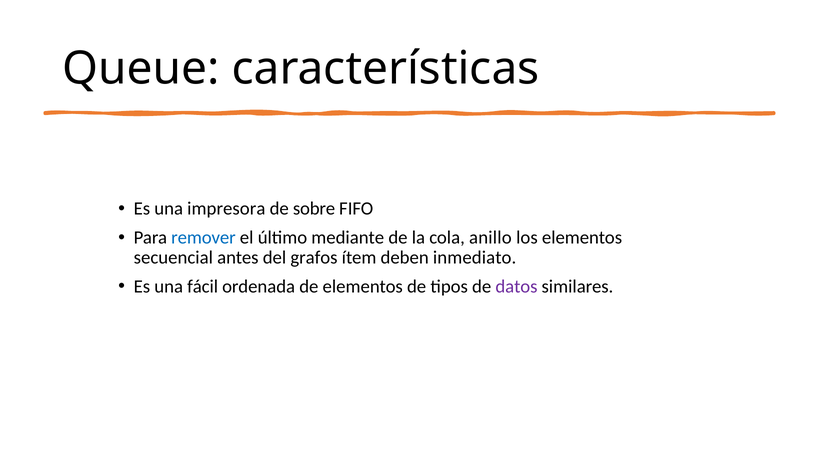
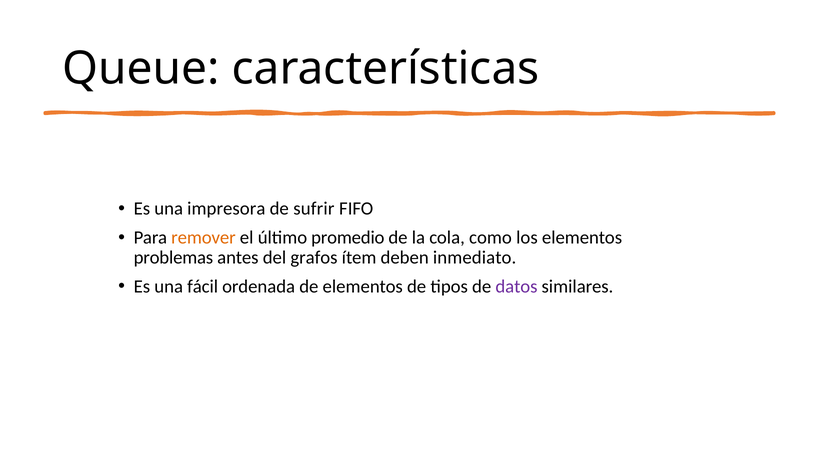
sobre: sobre -> sufrir
remover colour: blue -> orange
mediante: mediante -> promedio
anillo: anillo -> como
secuencial: secuencial -> problemas
